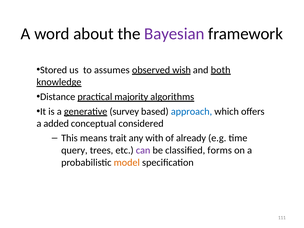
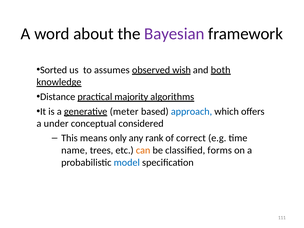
Stored: Stored -> Sorted
survey: survey -> meter
added: added -> under
trait: trait -> only
with: with -> rank
already: already -> correct
query: query -> name
can colour: purple -> orange
model colour: orange -> blue
